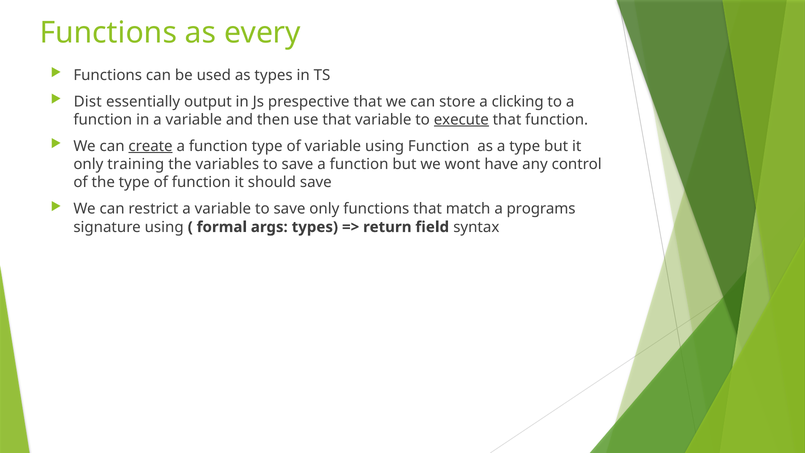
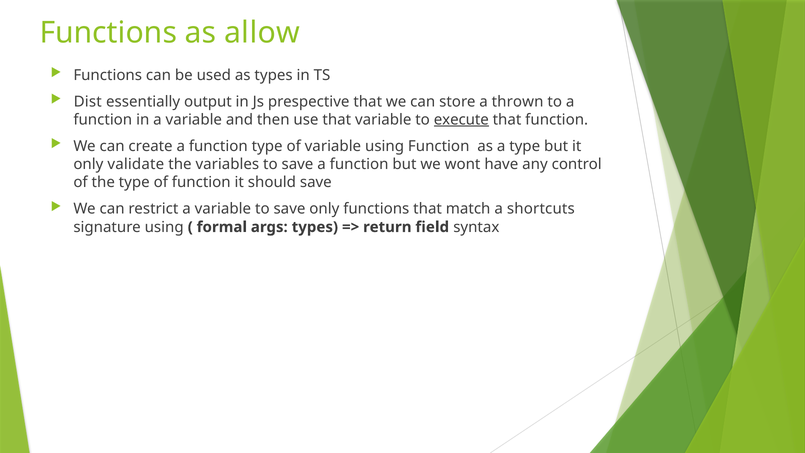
every: every -> allow
clicking: clicking -> thrown
create underline: present -> none
training: training -> validate
programs: programs -> shortcuts
